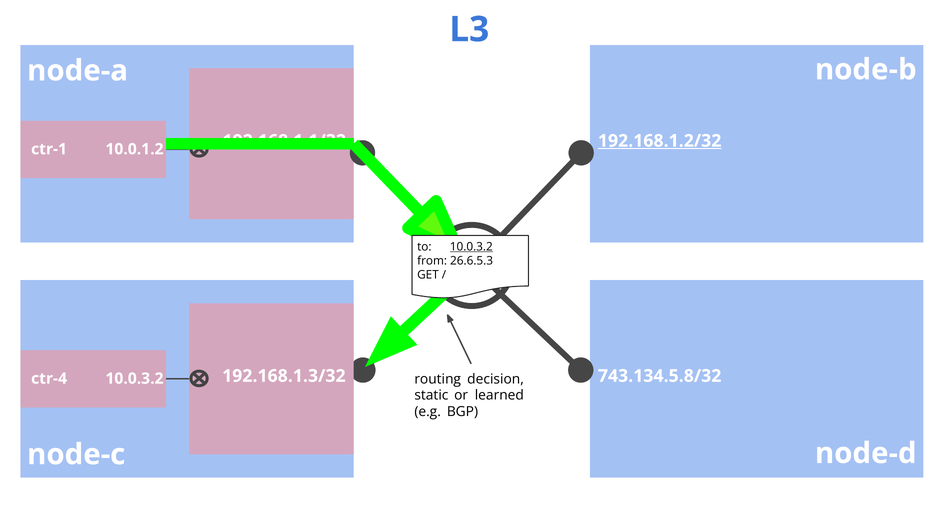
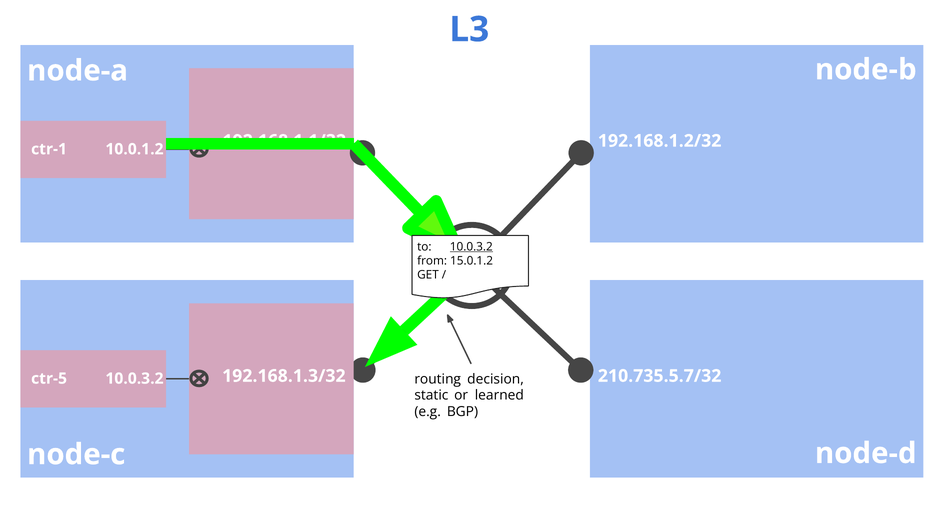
192.168.1.2/32 underline: present -> none
26.6.5.3: 26.6.5.3 -> 15.0.1.2
743.134.5.8/32: 743.134.5.8/32 -> 210.735.5.7/32
ctr-4: ctr-4 -> ctr-5
